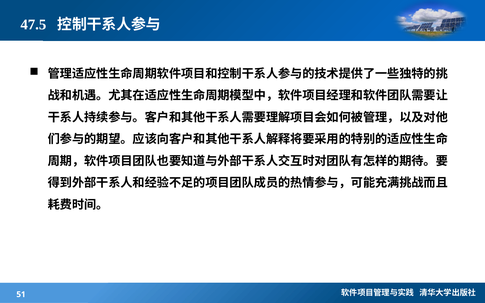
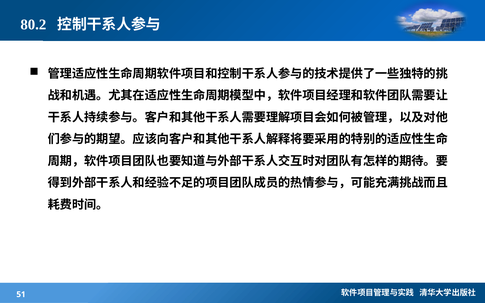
47.5: 47.5 -> 80.2
